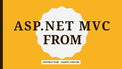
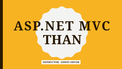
FROM: FROM -> THAN
